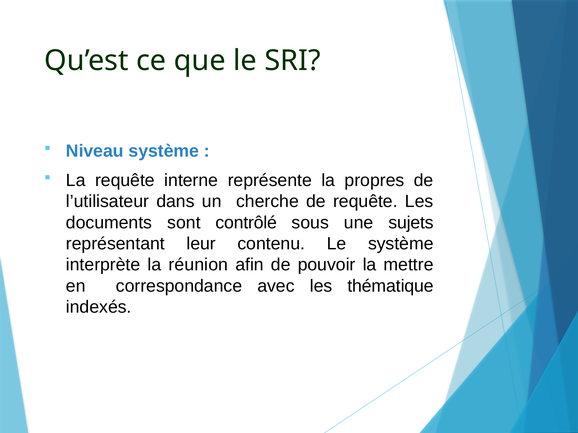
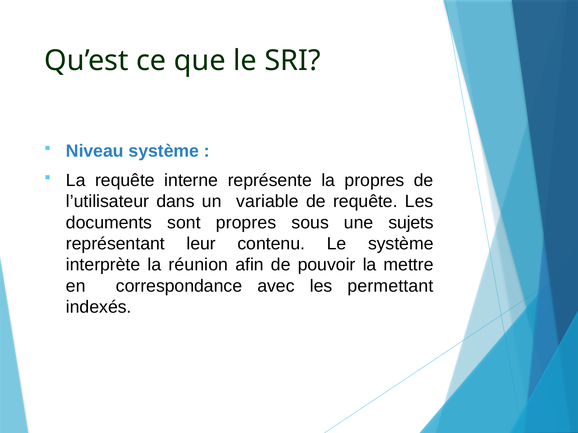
cherche: cherche -> variable
sont contrôlé: contrôlé -> propres
thématique: thématique -> permettant
